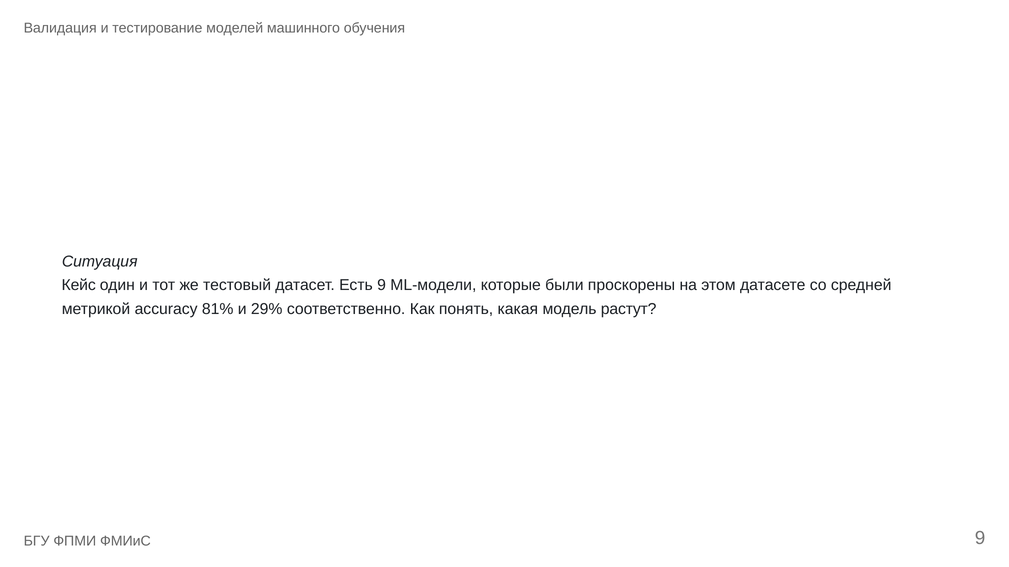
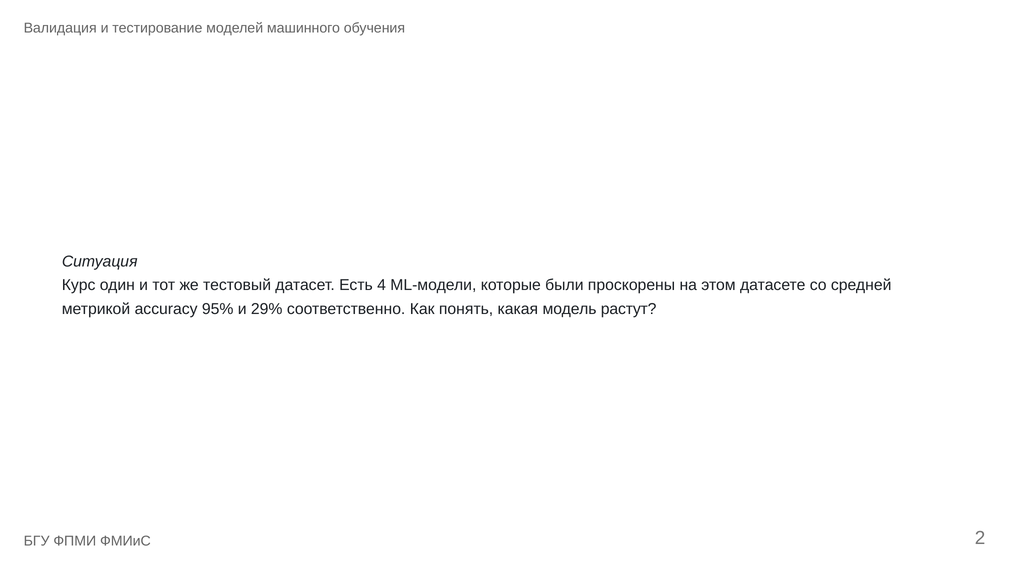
Кейс: Кейс -> Курс
Есть 9: 9 -> 4
81%: 81% -> 95%
ФМИиС 9: 9 -> 2
